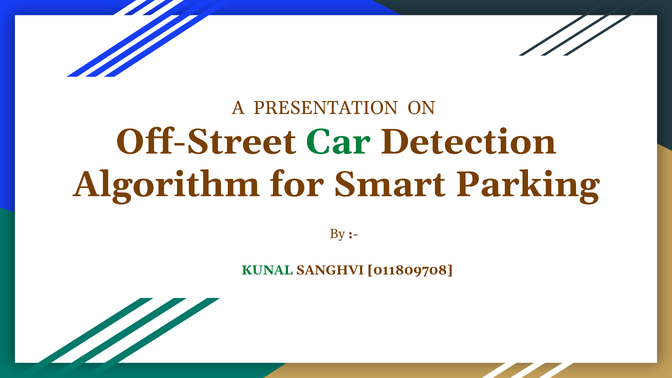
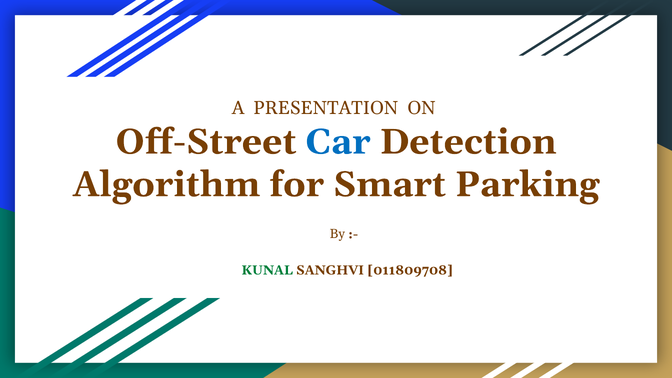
Car colour: green -> blue
